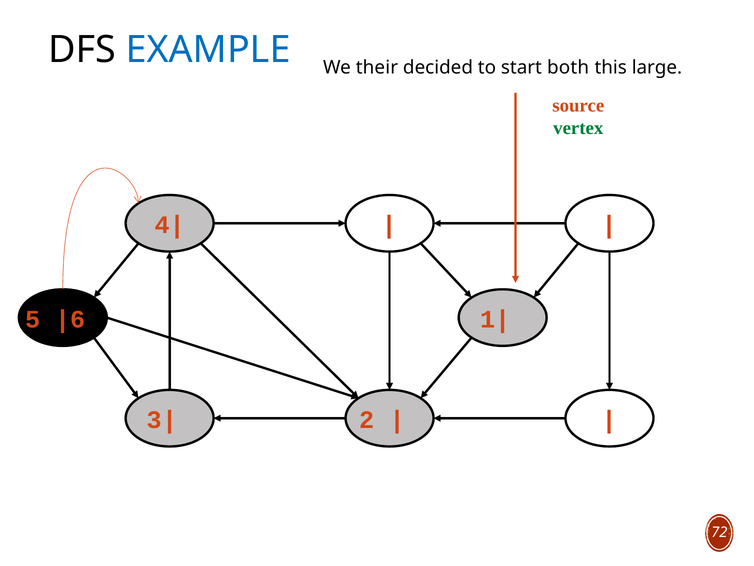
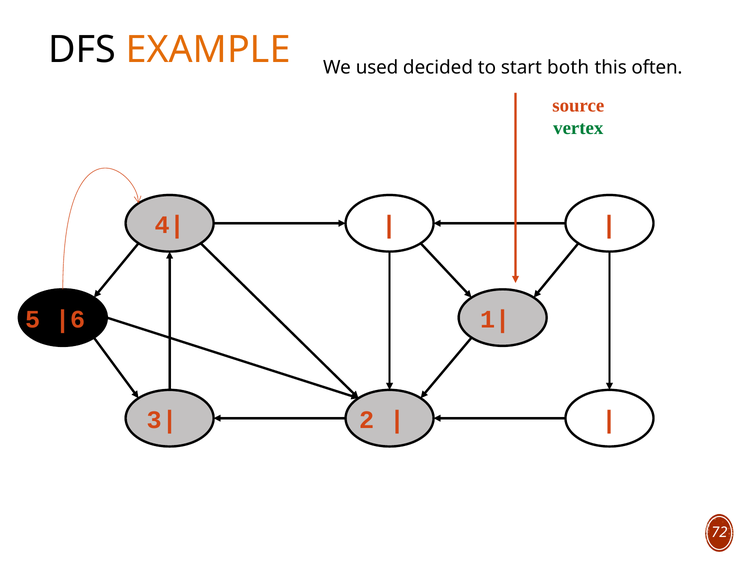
EXAMPLE colour: blue -> orange
their: their -> used
large: large -> often
